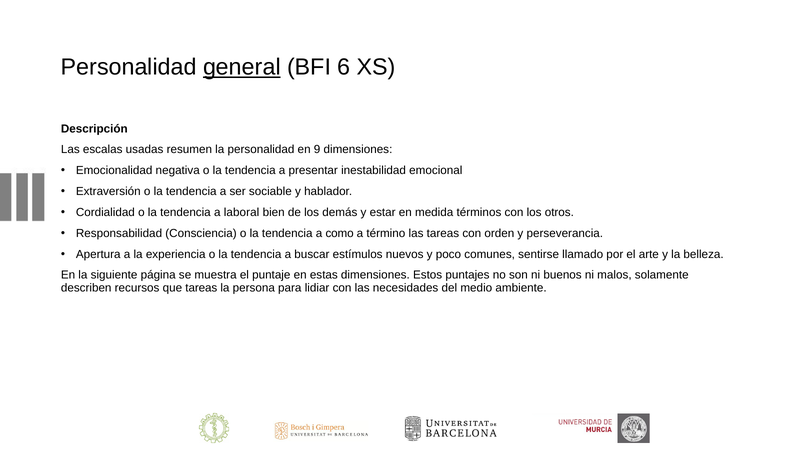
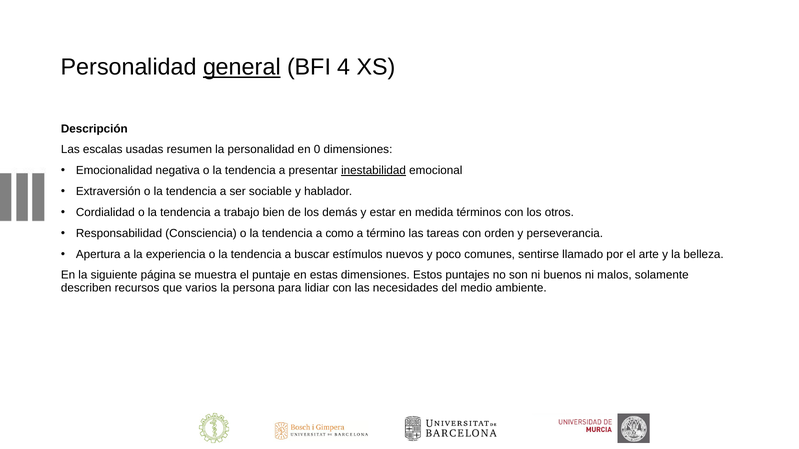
6: 6 -> 4
9: 9 -> 0
inestabilidad underline: none -> present
laboral: laboral -> trabajo
que tareas: tareas -> varios
